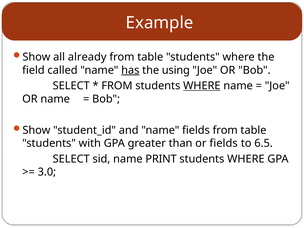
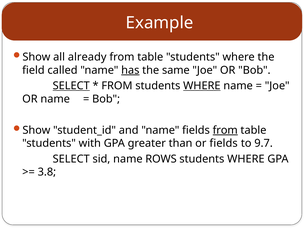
using: using -> same
SELECT at (71, 86) underline: none -> present
from at (225, 130) underline: none -> present
6.5: 6.5 -> 9.7
PRINT: PRINT -> ROWS
3.0: 3.0 -> 3.8
